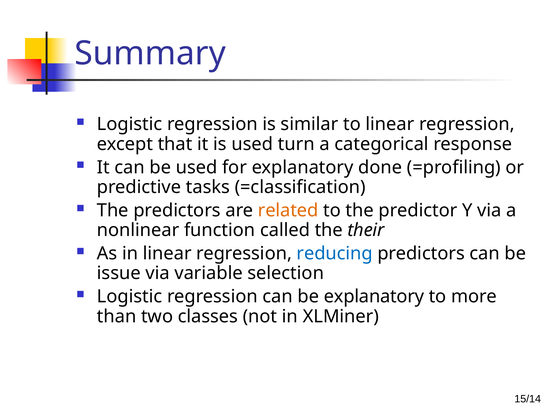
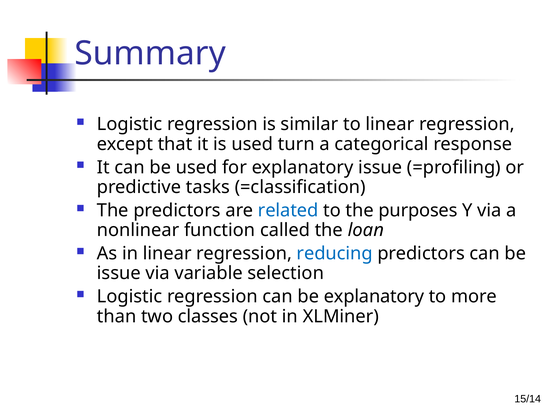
explanatory done: done -> issue
related colour: orange -> blue
predictor: predictor -> purposes
their: their -> loan
